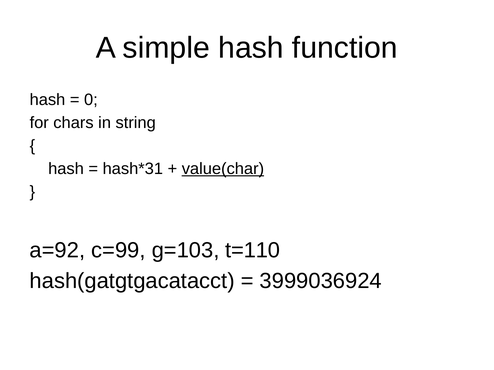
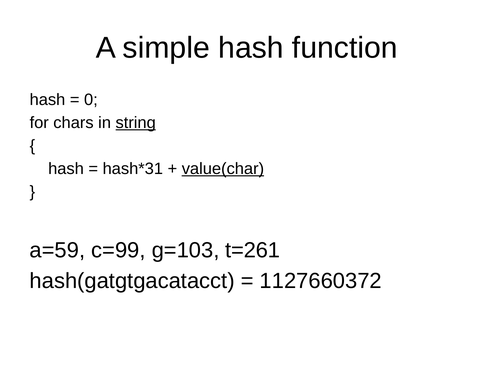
string underline: none -> present
a=92: a=92 -> a=59
t=110: t=110 -> t=261
3999036924: 3999036924 -> 1127660372
